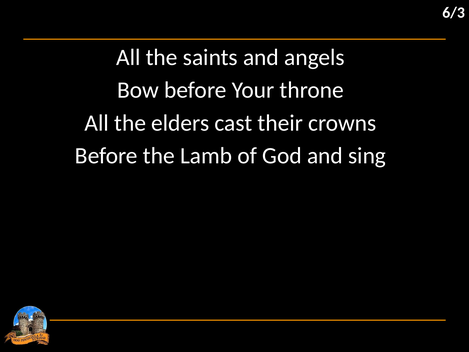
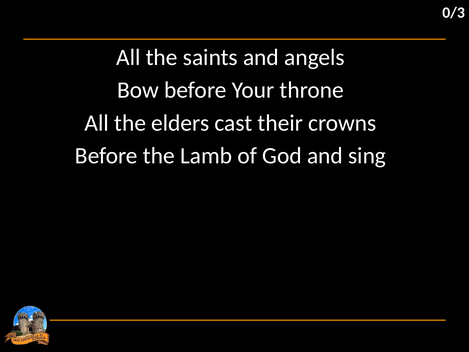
6/3: 6/3 -> 0/3
